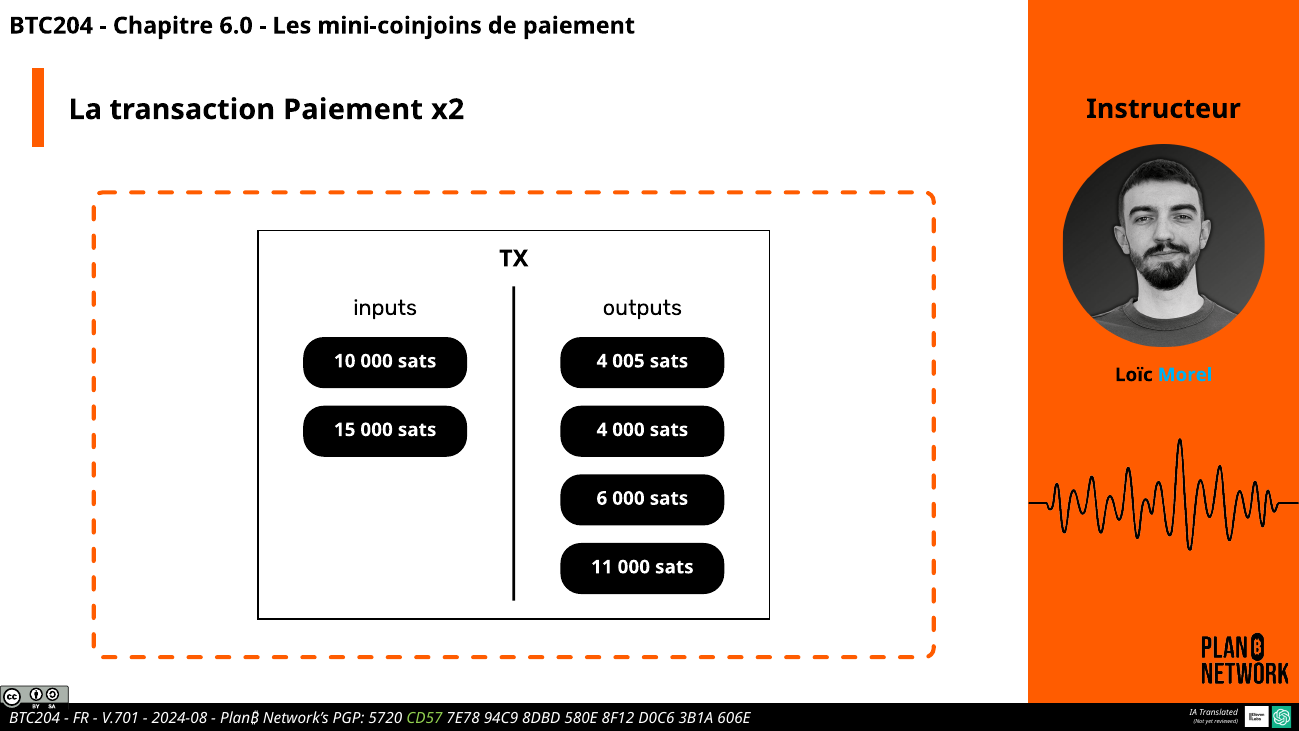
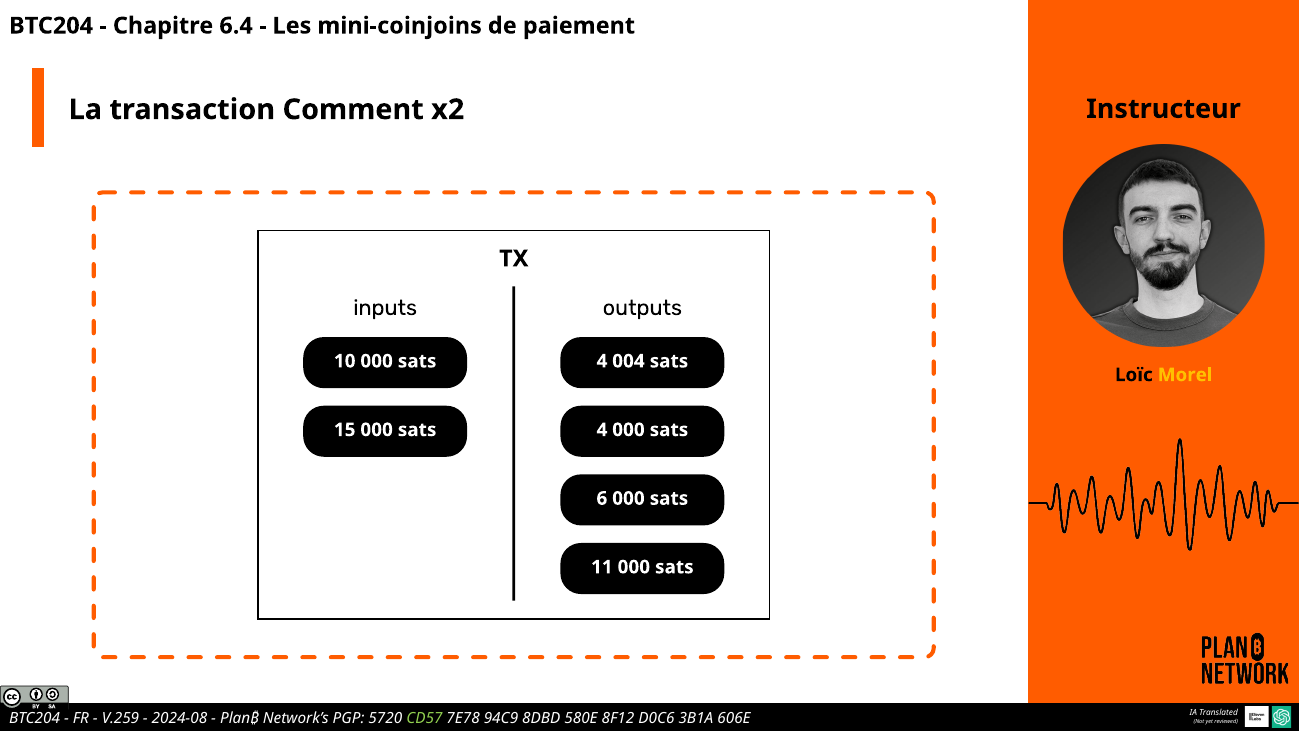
6.0: 6.0 -> 6.4
transaction Paiement: Paiement -> Comment
005: 005 -> 004
Morel colour: light blue -> yellow
V.701: V.701 -> V.259
